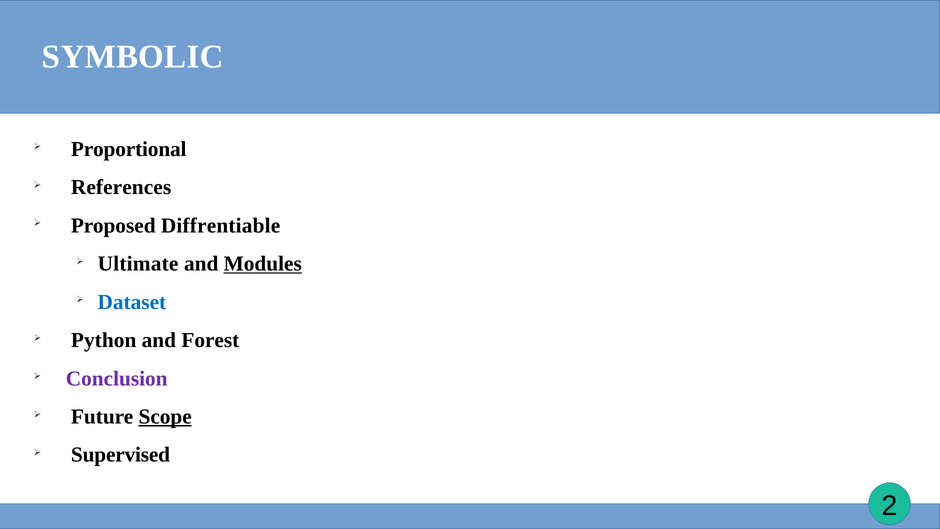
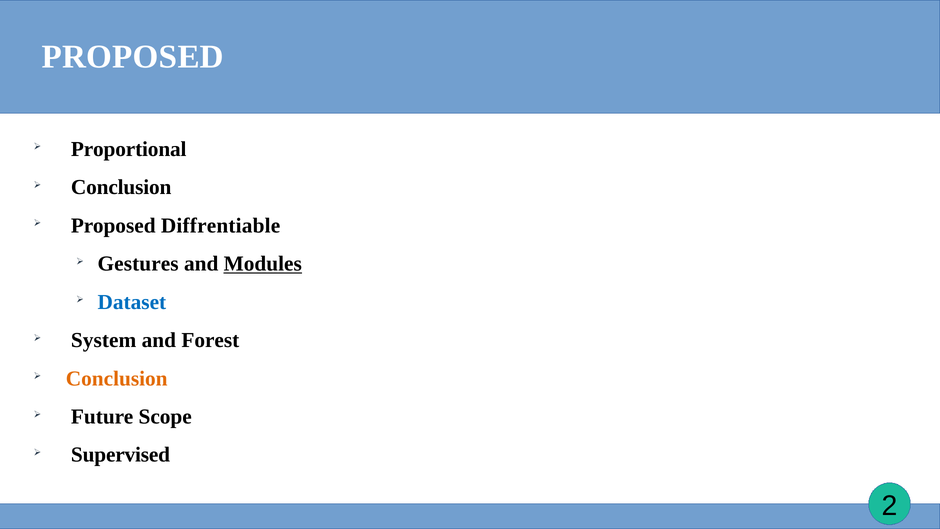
SYMBOLIC at (133, 57): SYMBOLIC -> PROPOSED
References at (121, 187): References -> Conclusion
Ultimate: Ultimate -> Gestures
Python: Python -> System
Conclusion at (117, 378) colour: purple -> orange
Scope underline: present -> none
